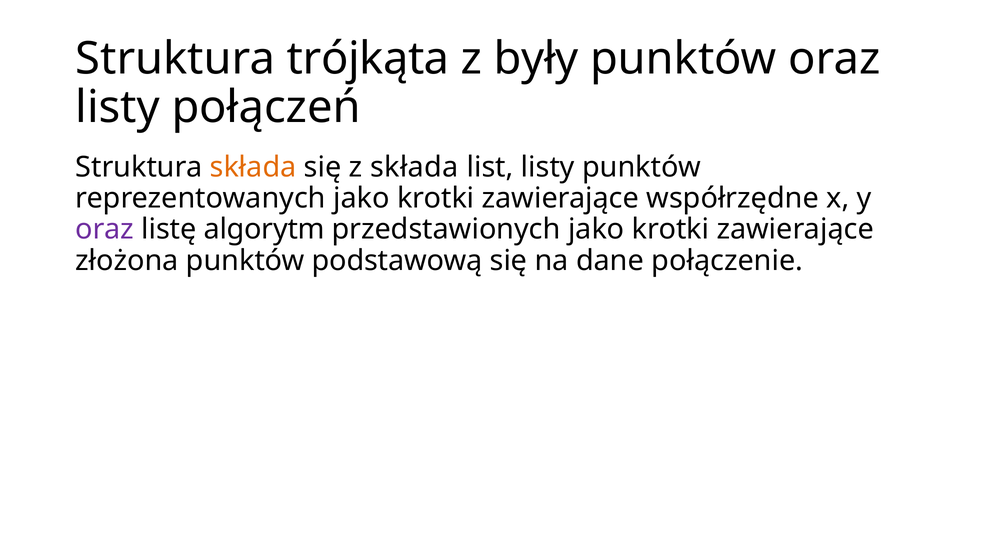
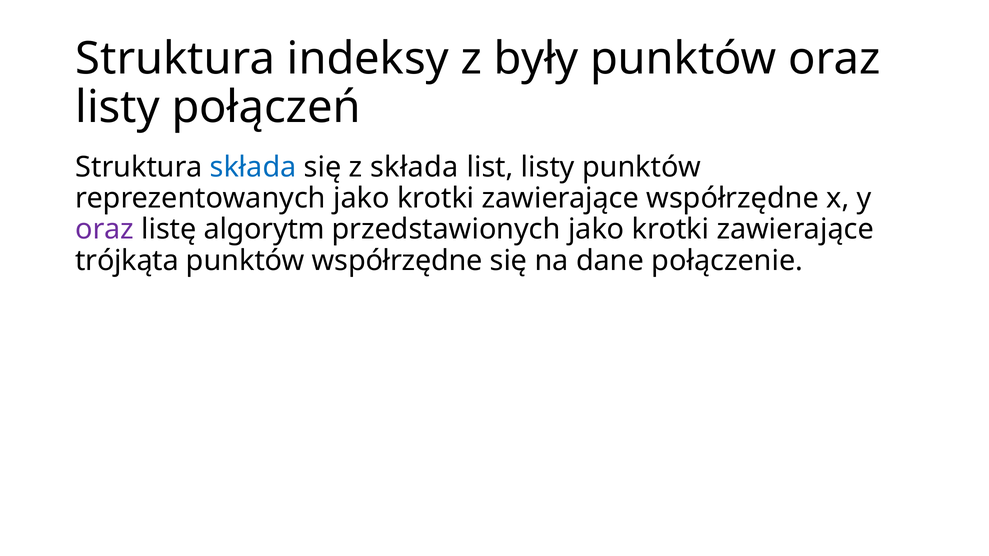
trójkąta: trójkąta -> indeksy
składa at (253, 167) colour: orange -> blue
złożona: złożona -> trójkąta
punktów podstawową: podstawową -> współrzędne
